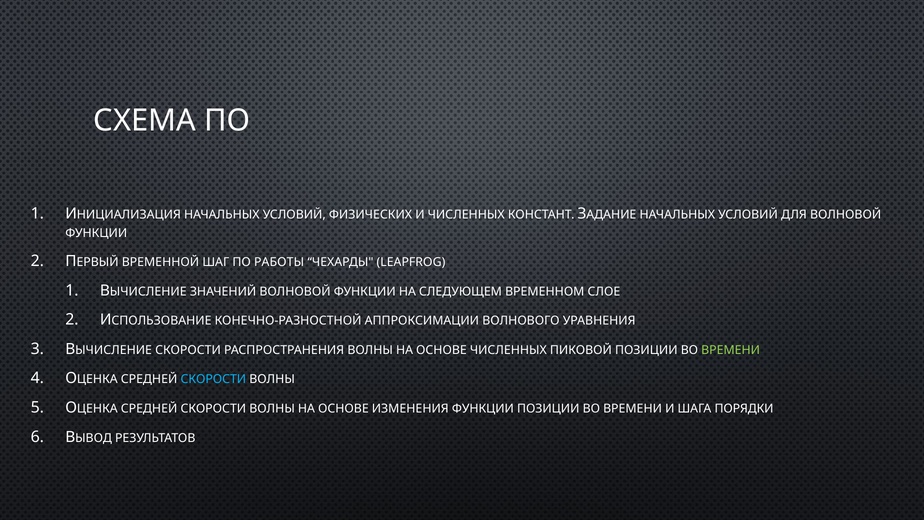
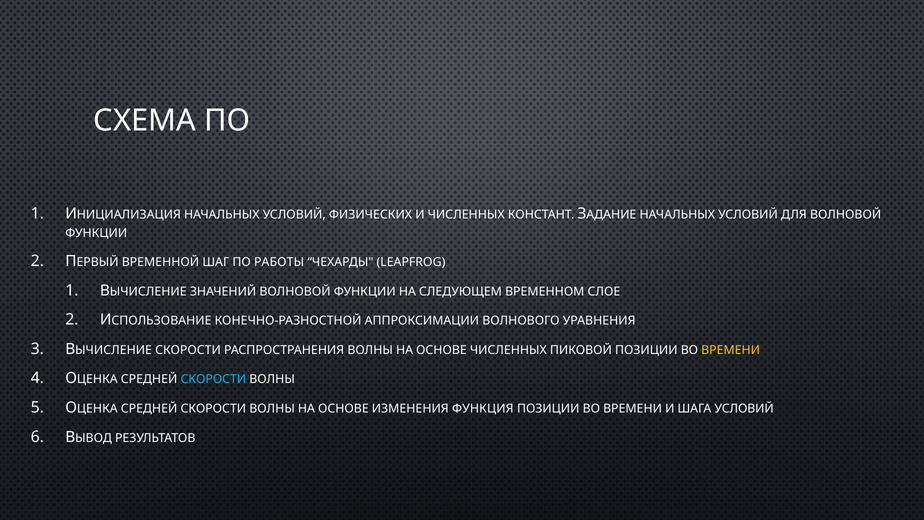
ВРЕМЕНИ at (731, 350) colour: light green -> yellow
ИЗМЕНЕНИЯ ФУНКЦИИ: ФУНКЦИИ -> ФУНКЦИЯ
ШАГА ПОРЯДКИ: ПОРЯДКИ -> УСЛОВИЙ
